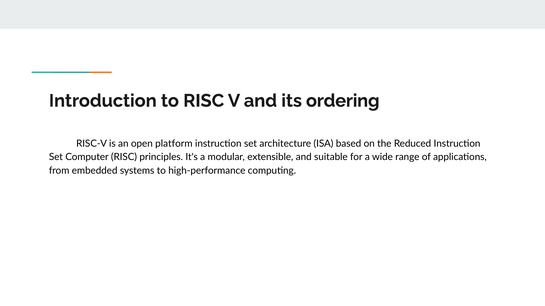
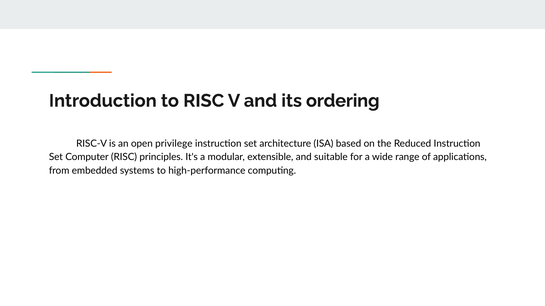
platform: platform -> privilege
